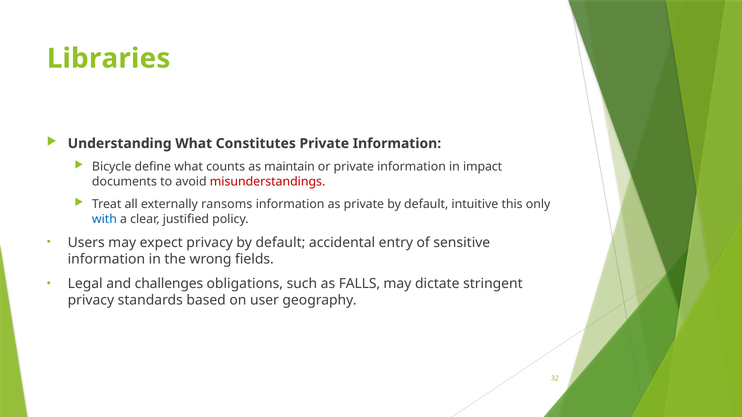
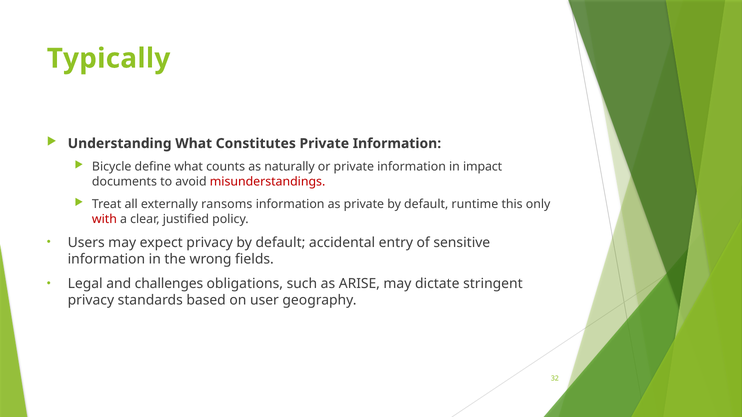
Libraries: Libraries -> Typically
maintain: maintain -> naturally
intuitive: intuitive -> runtime
with colour: blue -> red
FALLS: FALLS -> ARISE
